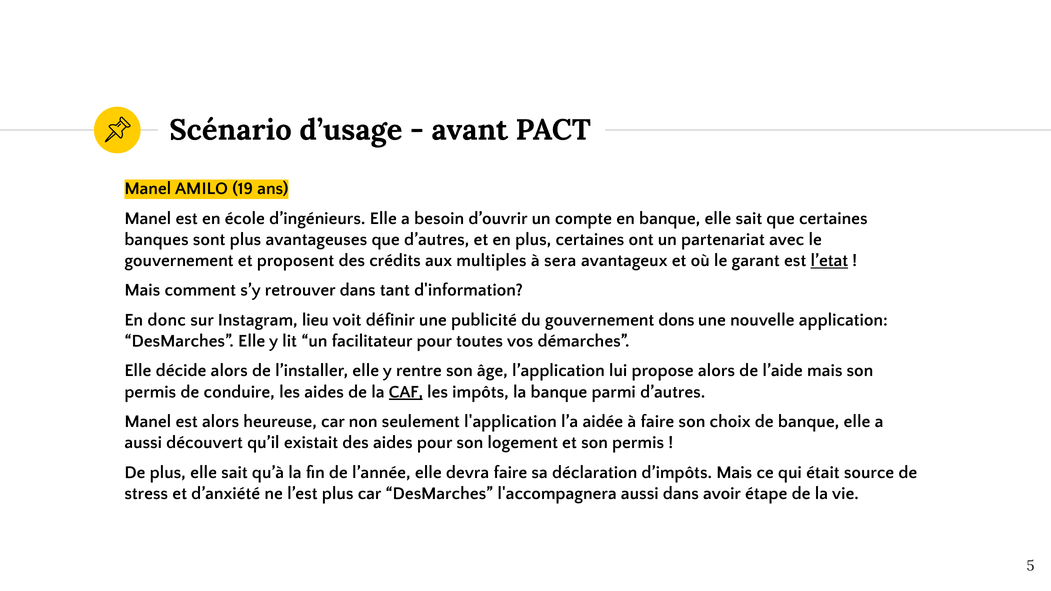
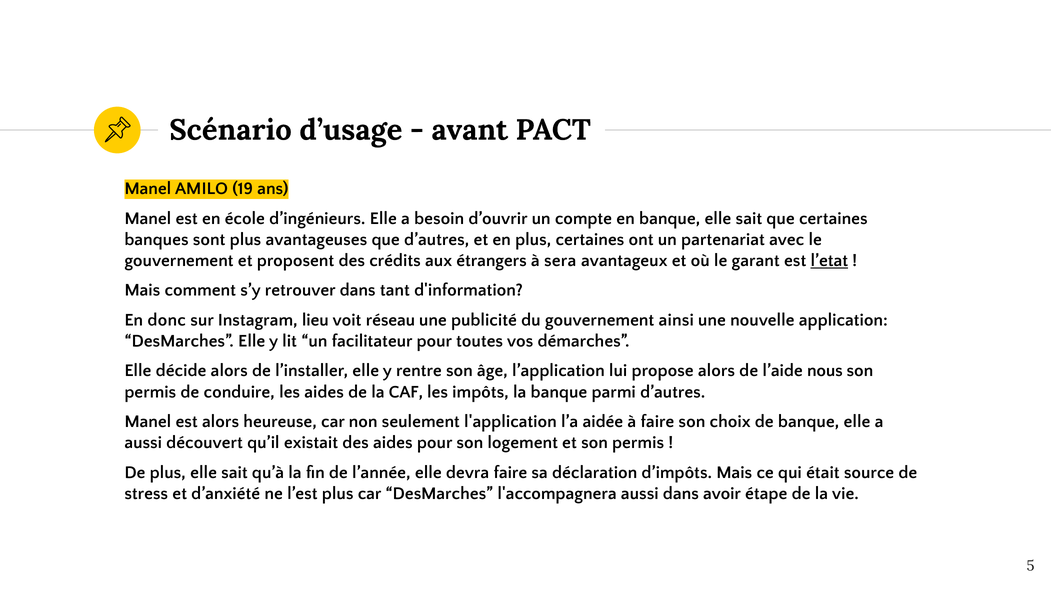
multiples: multiples -> étrangers
définir: définir -> réseau
dons: dons -> ainsi
l’aide mais: mais -> nous
CAF underline: present -> none
